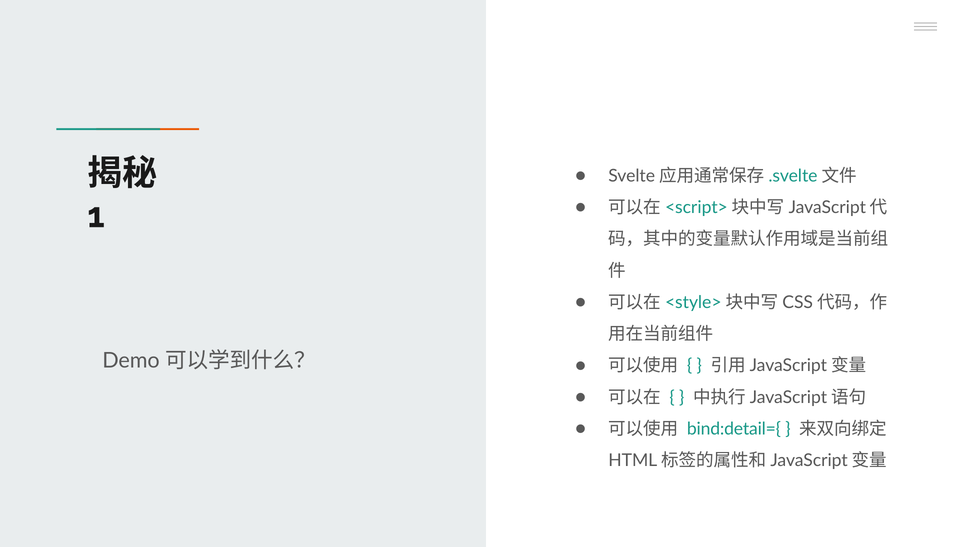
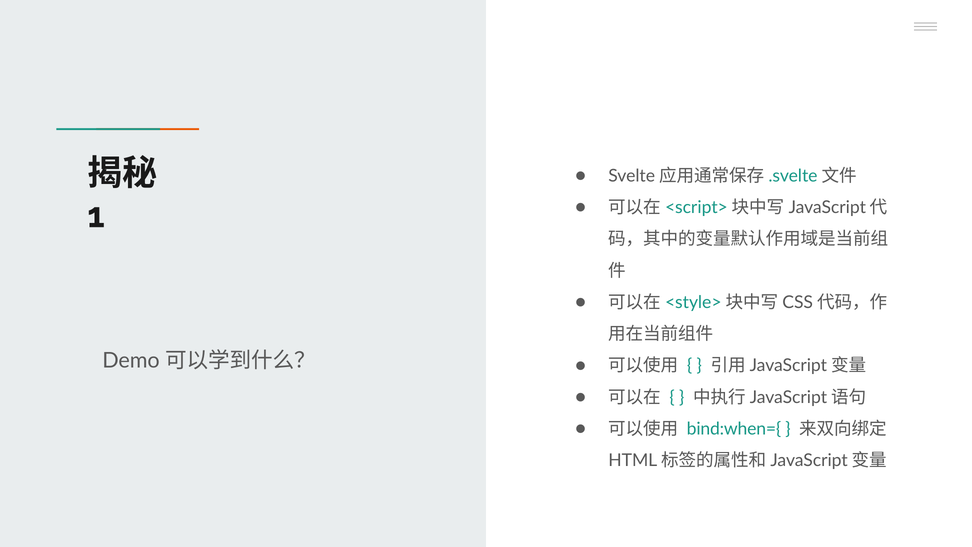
bind:detail={: bind:detail={ -> bind:when={
